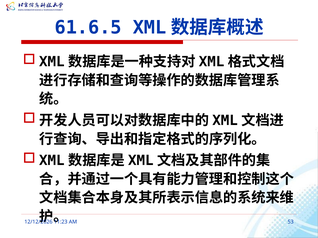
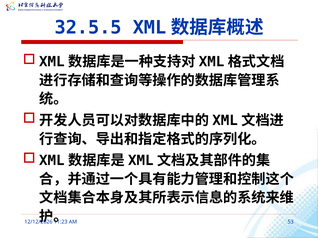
61.6.5: 61.6.5 -> 32.5.5
